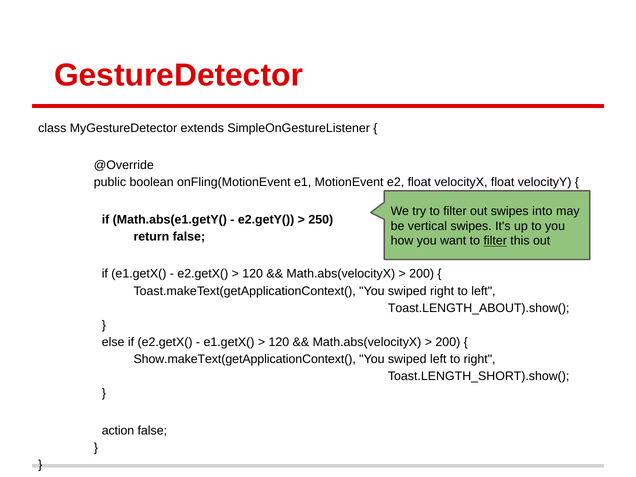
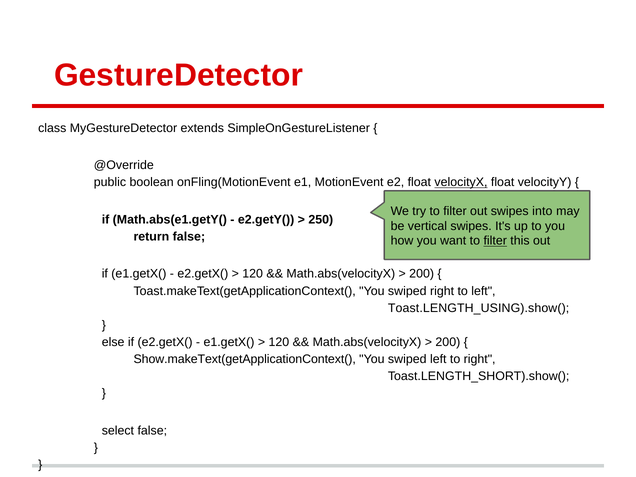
velocityX underline: none -> present
Toast.LENGTH_ABOUT).show(: Toast.LENGTH_ABOUT).show( -> Toast.LENGTH_USING).show(
action: action -> select
